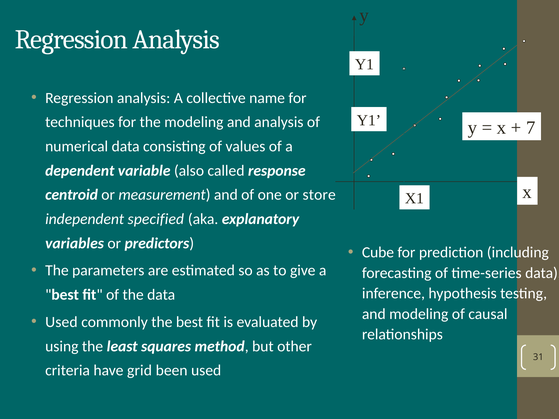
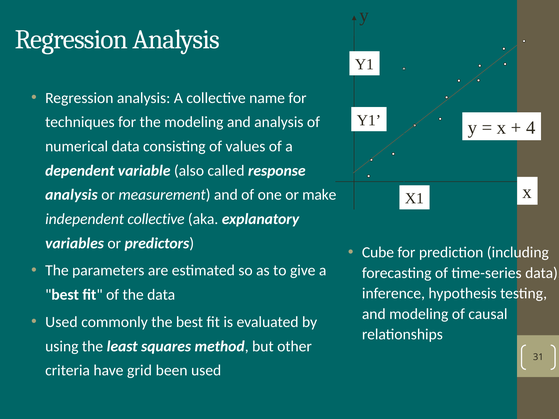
7: 7 -> 4
centroid at (72, 195): centroid -> analysis
store: store -> make
independent specified: specified -> collective
